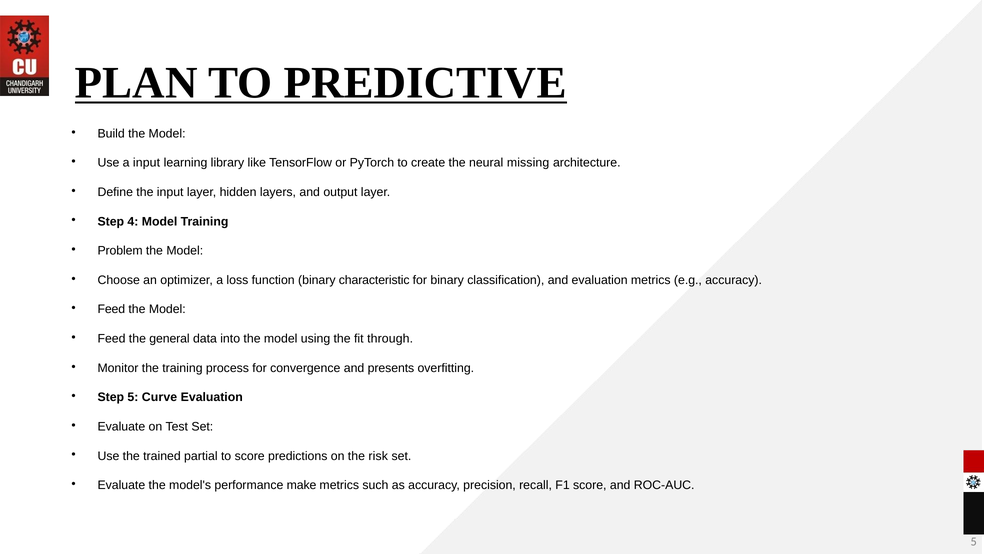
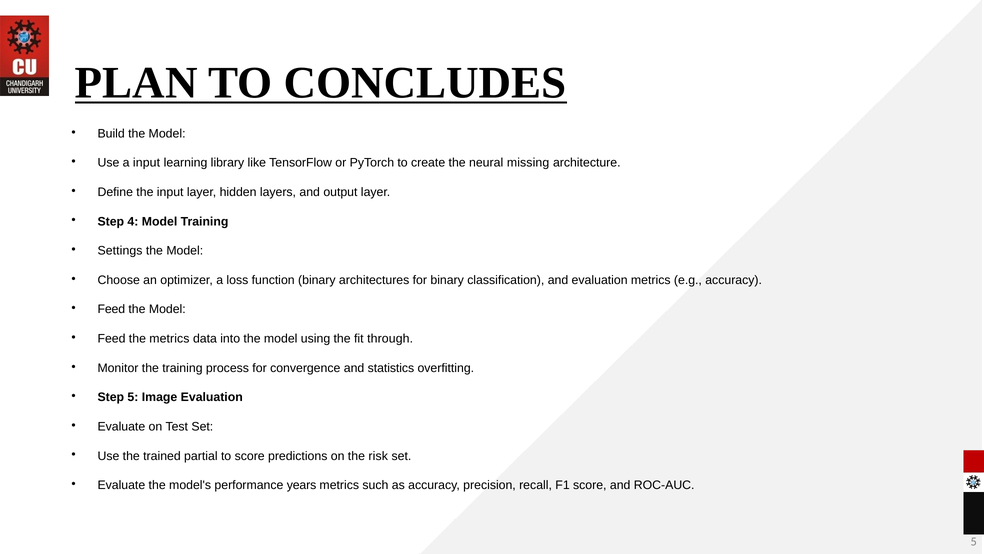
PREDICTIVE: PREDICTIVE -> CONCLUDES
Problem: Problem -> Settings
characteristic: characteristic -> architectures
the general: general -> metrics
presents: presents -> statistics
Curve: Curve -> Image
make: make -> years
